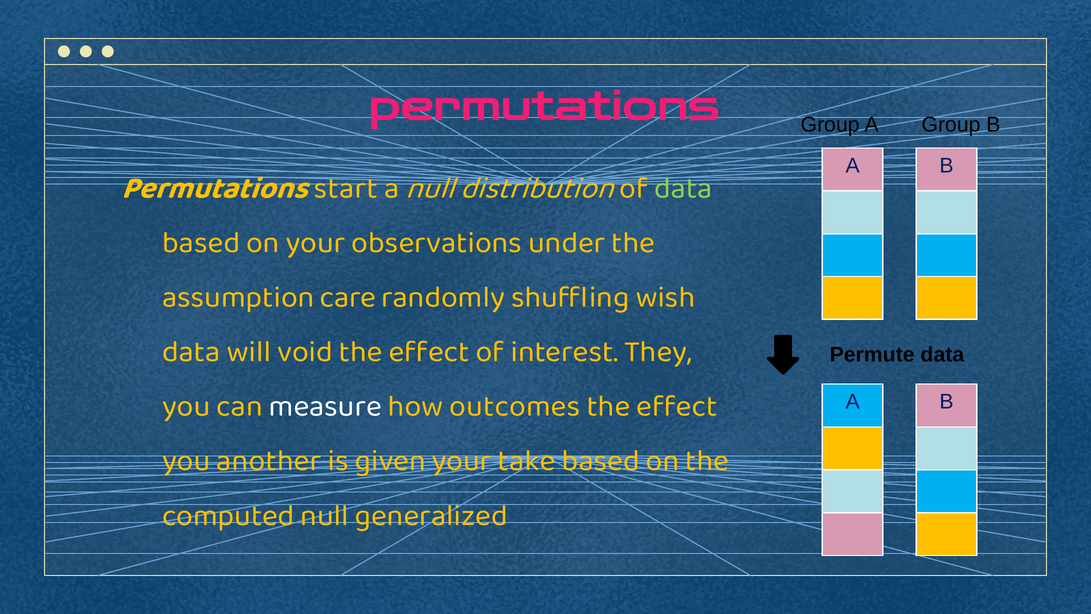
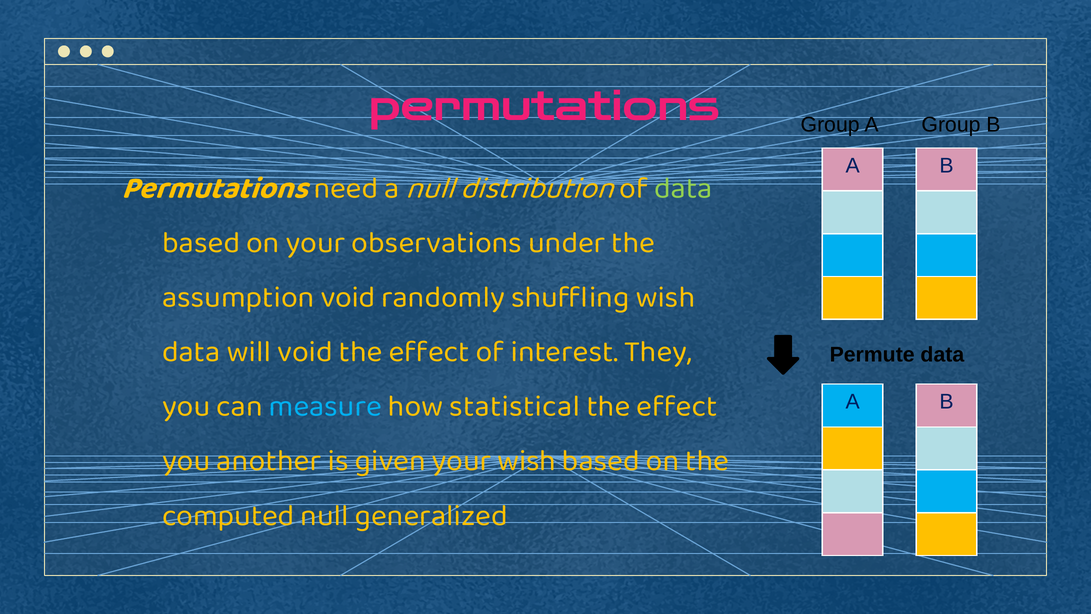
start: start -> need
assumption care: care -> void
measure colour: white -> light blue
outcomes: outcomes -> statistical
your take: take -> wish
